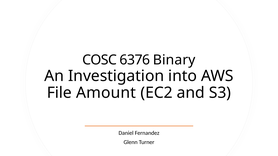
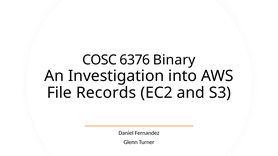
Amount: Amount -> Records
